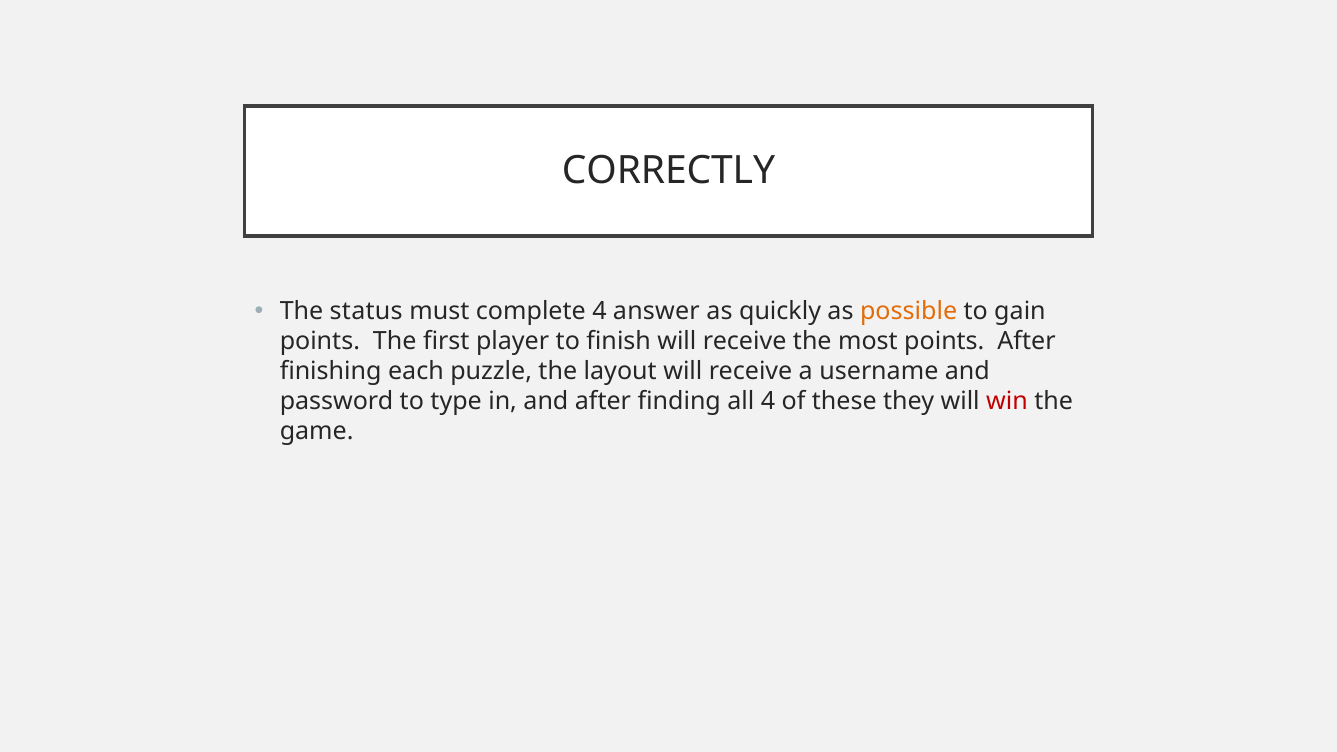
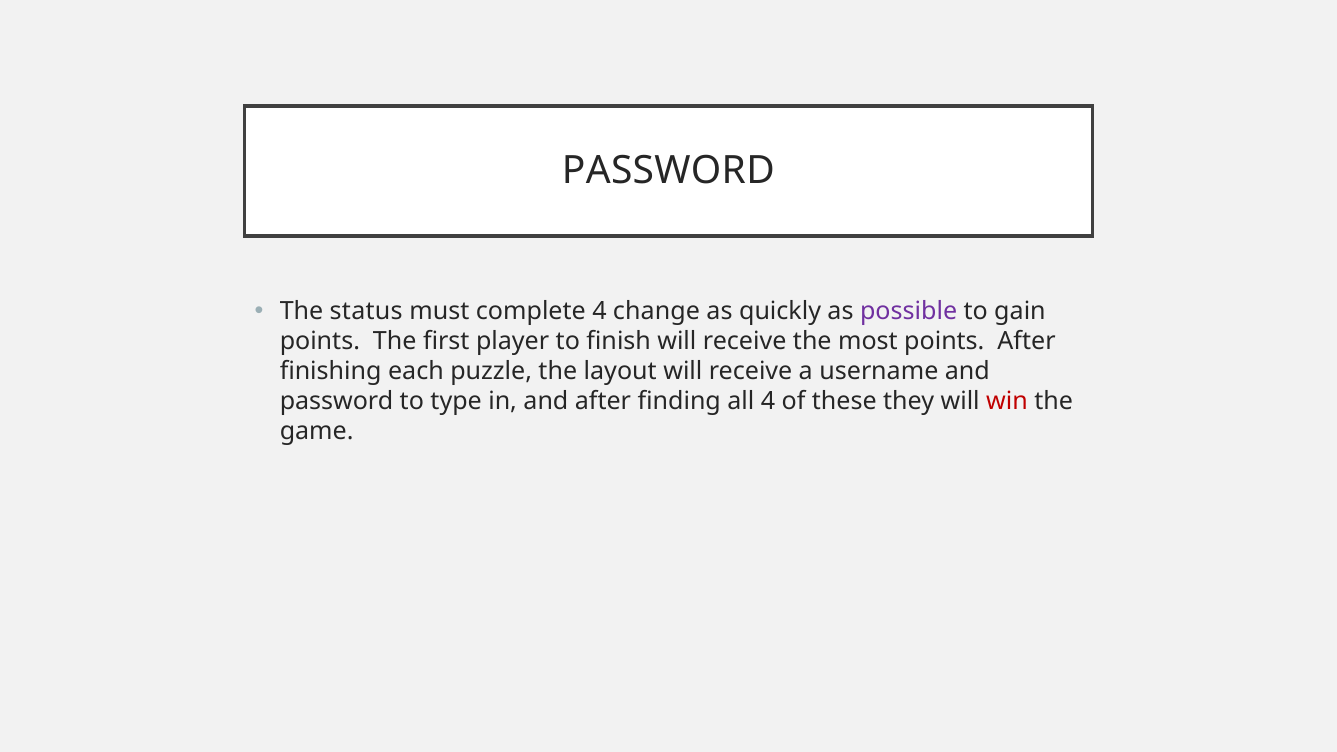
CORRECTLY at (669, 171): CORRECTLY -> PASSWORD
answer: answer -> change
possible colour: orange -> purple
